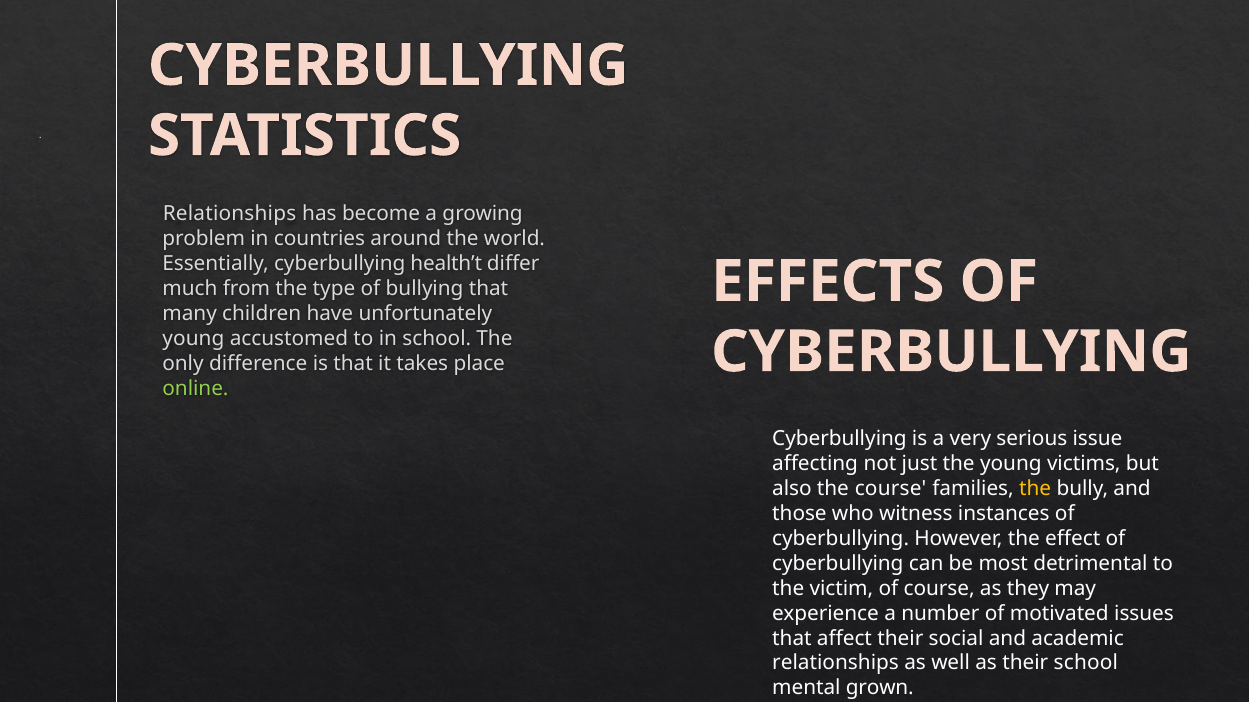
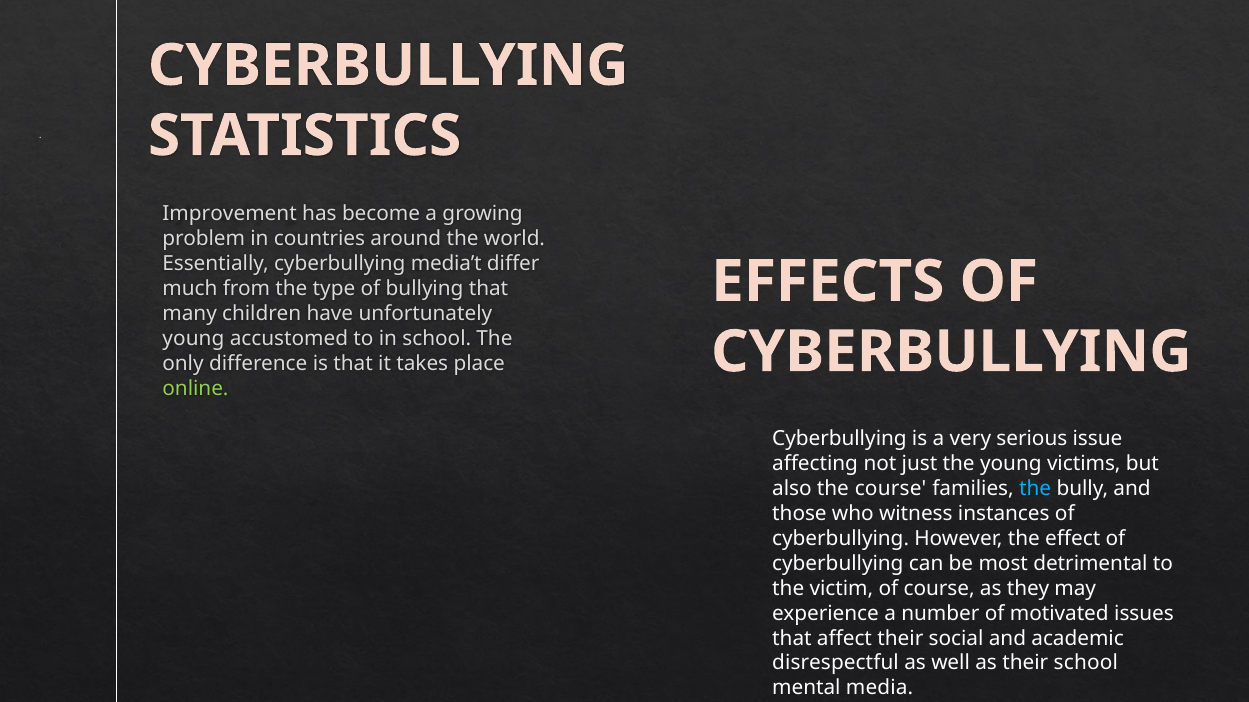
Relationships at (230, 214): Relationships -> Improvement
health’t: health’t -> media’t
the at (1035, 489) colour: yellow -> light blue
relationships at (836, 664): relationships -> disrespectful
grown: grown -> media
